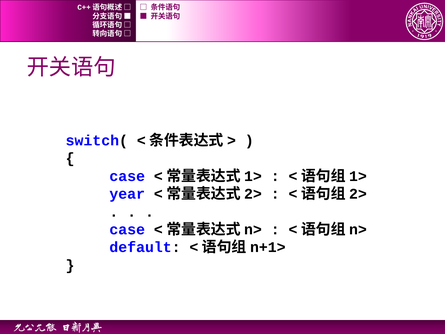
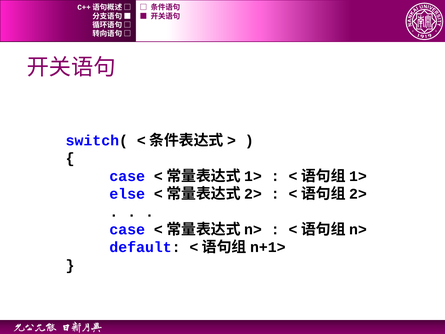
year: year -> else
